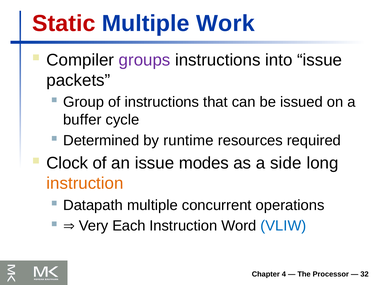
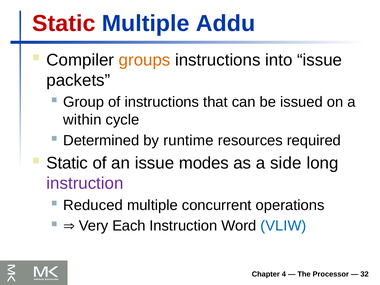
Work: Work -> Addu
groups colour: purple -> orange
buffer: buffer -> within
Clock at (67, 163): Clock -> Static
instruction at (85, 183) colour: orange -> purple
Datapath: Datapath -> Reduced
